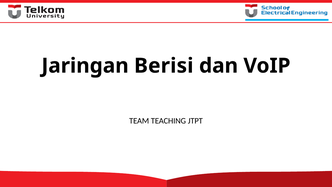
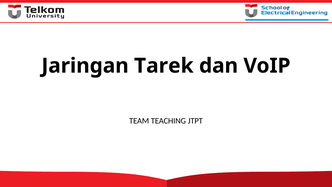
Berisi: Berisi -> Tarek
